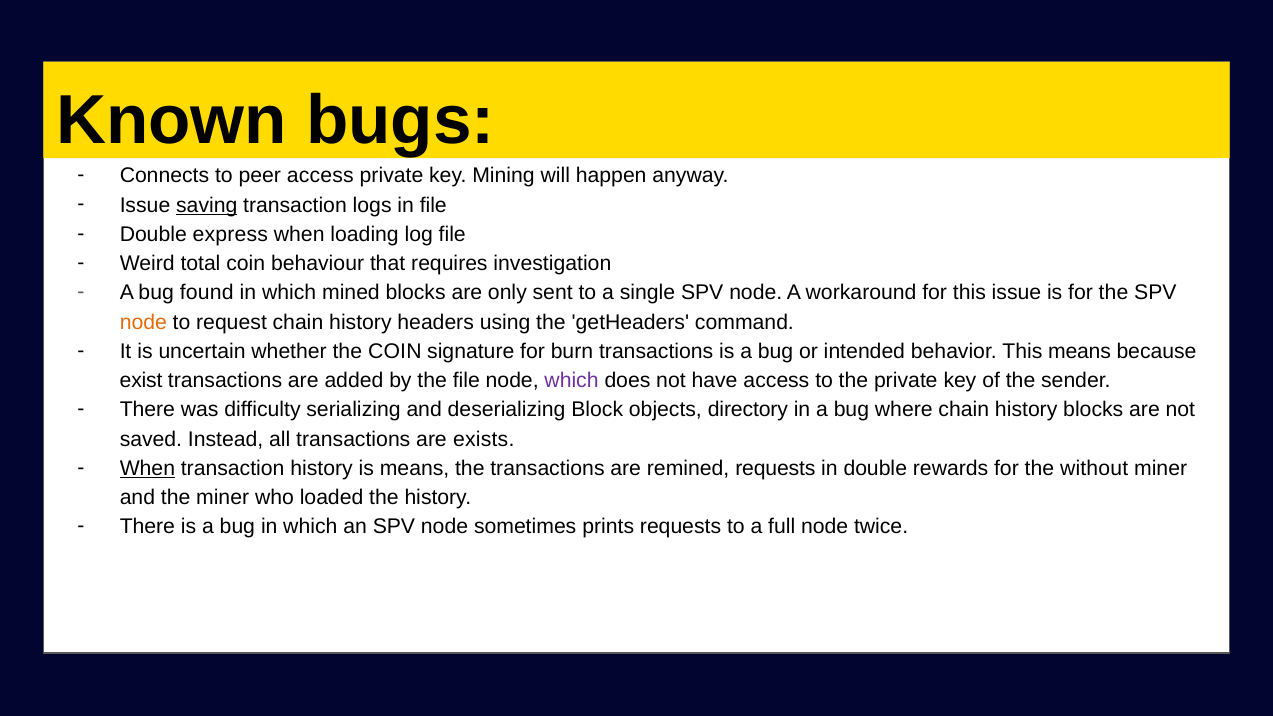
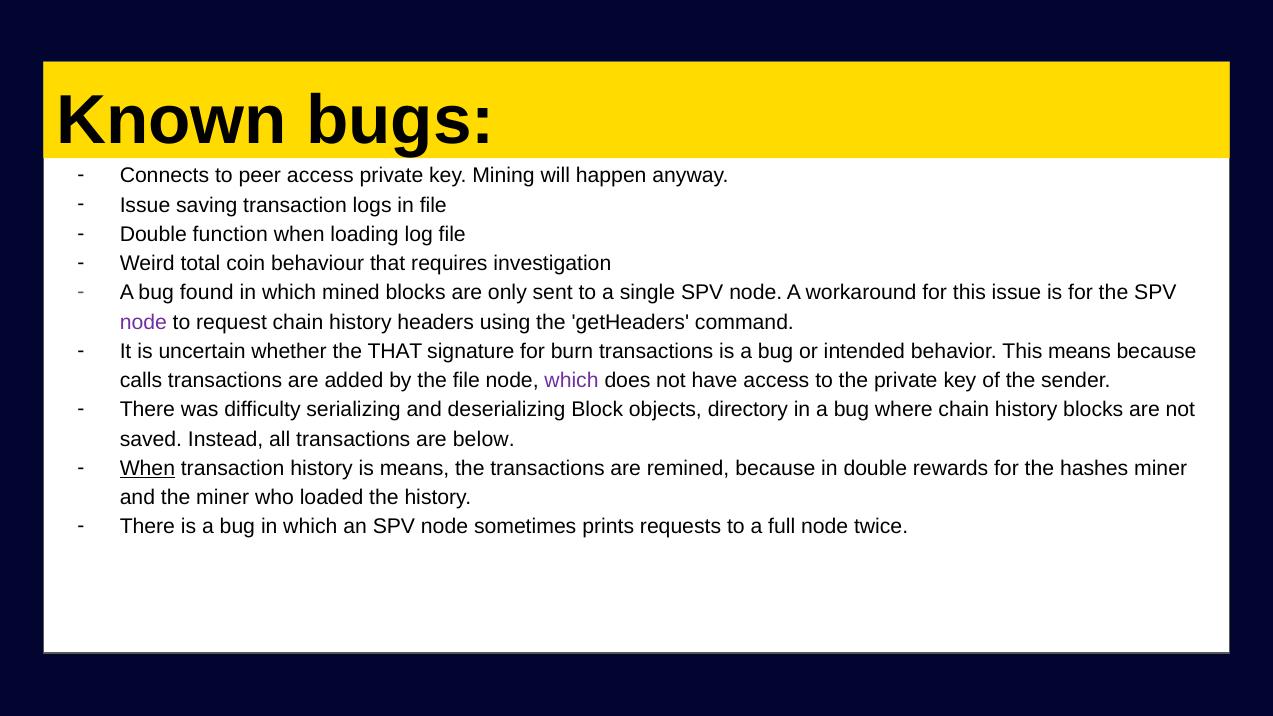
saving underline: present -> none
express: express -> function
node at (143, 322) colour: orange -> purple
the COIN: COIN -> THAT
exist: exist -> calls
exists: exists -> below
remined requests: requests -> because
without: without -> hashes
